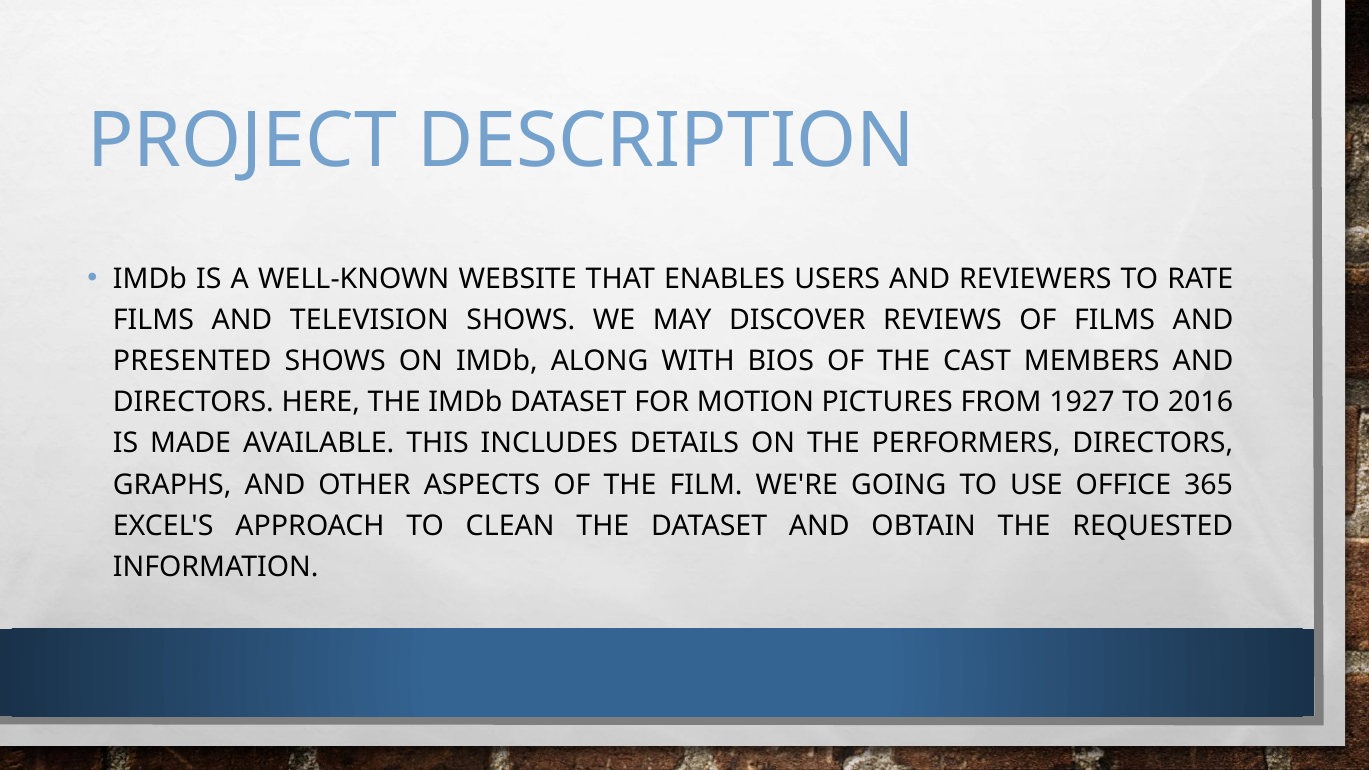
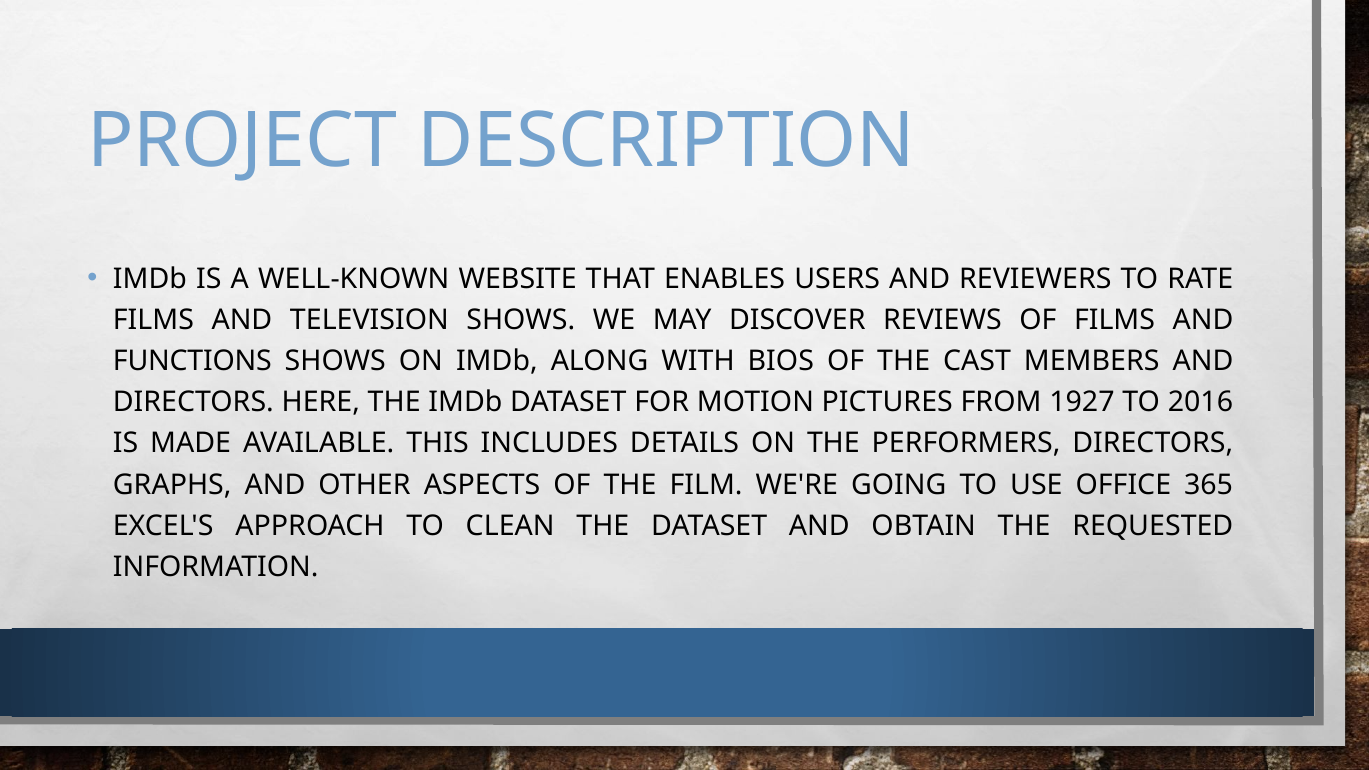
PRESENTED: PRESENTED -> FUNCTIONS
